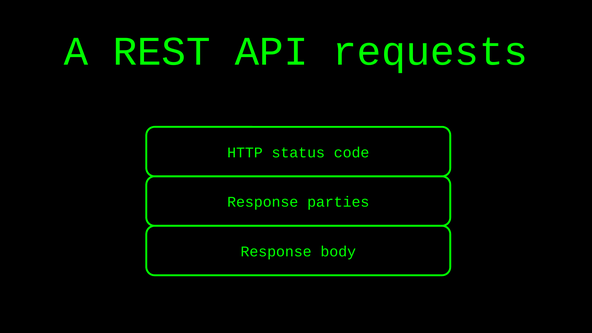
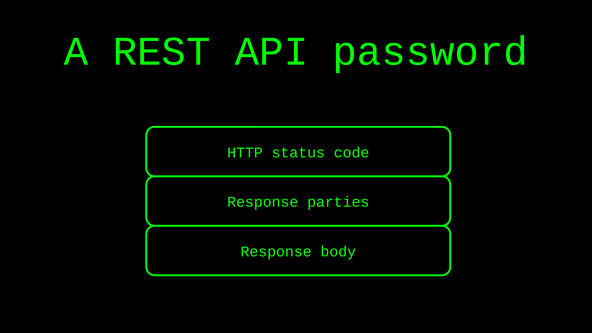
requests: requests -> password
